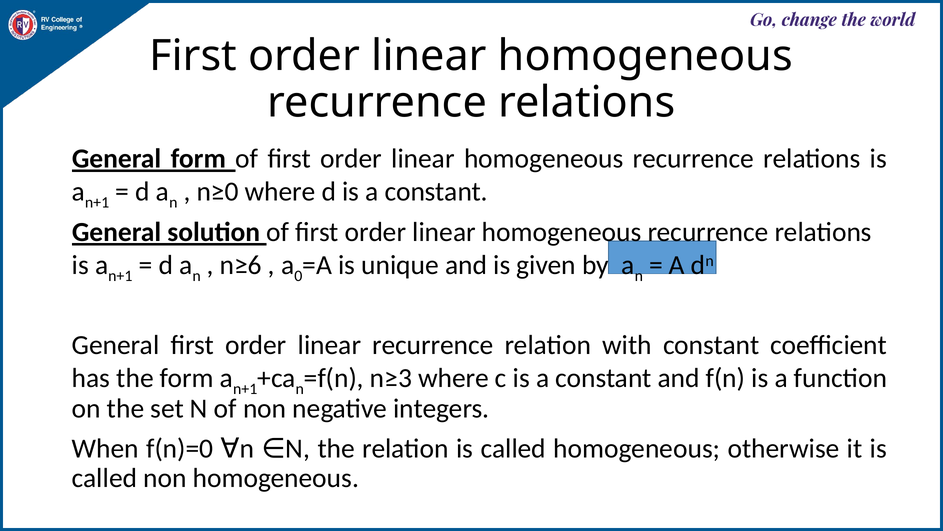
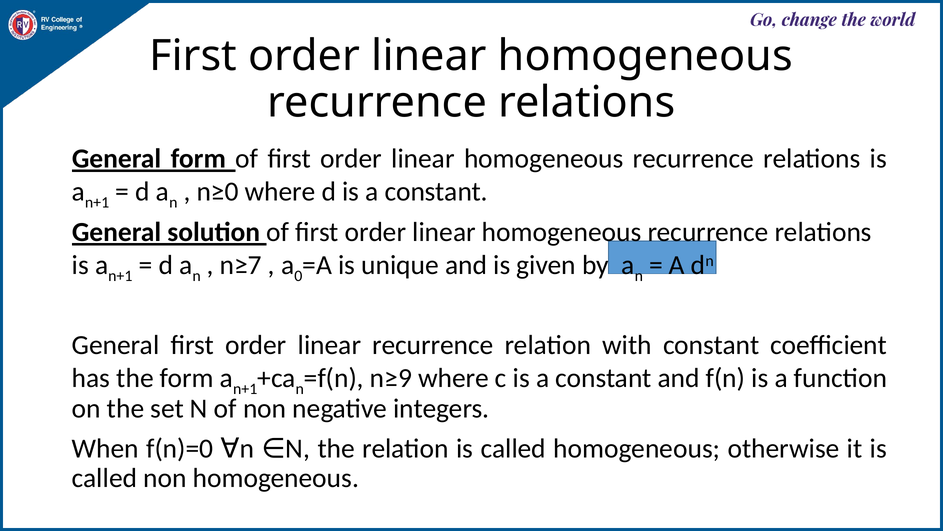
n≥6: n≥6 -> n≥7
n≥3: n≥3 -> n≥9
